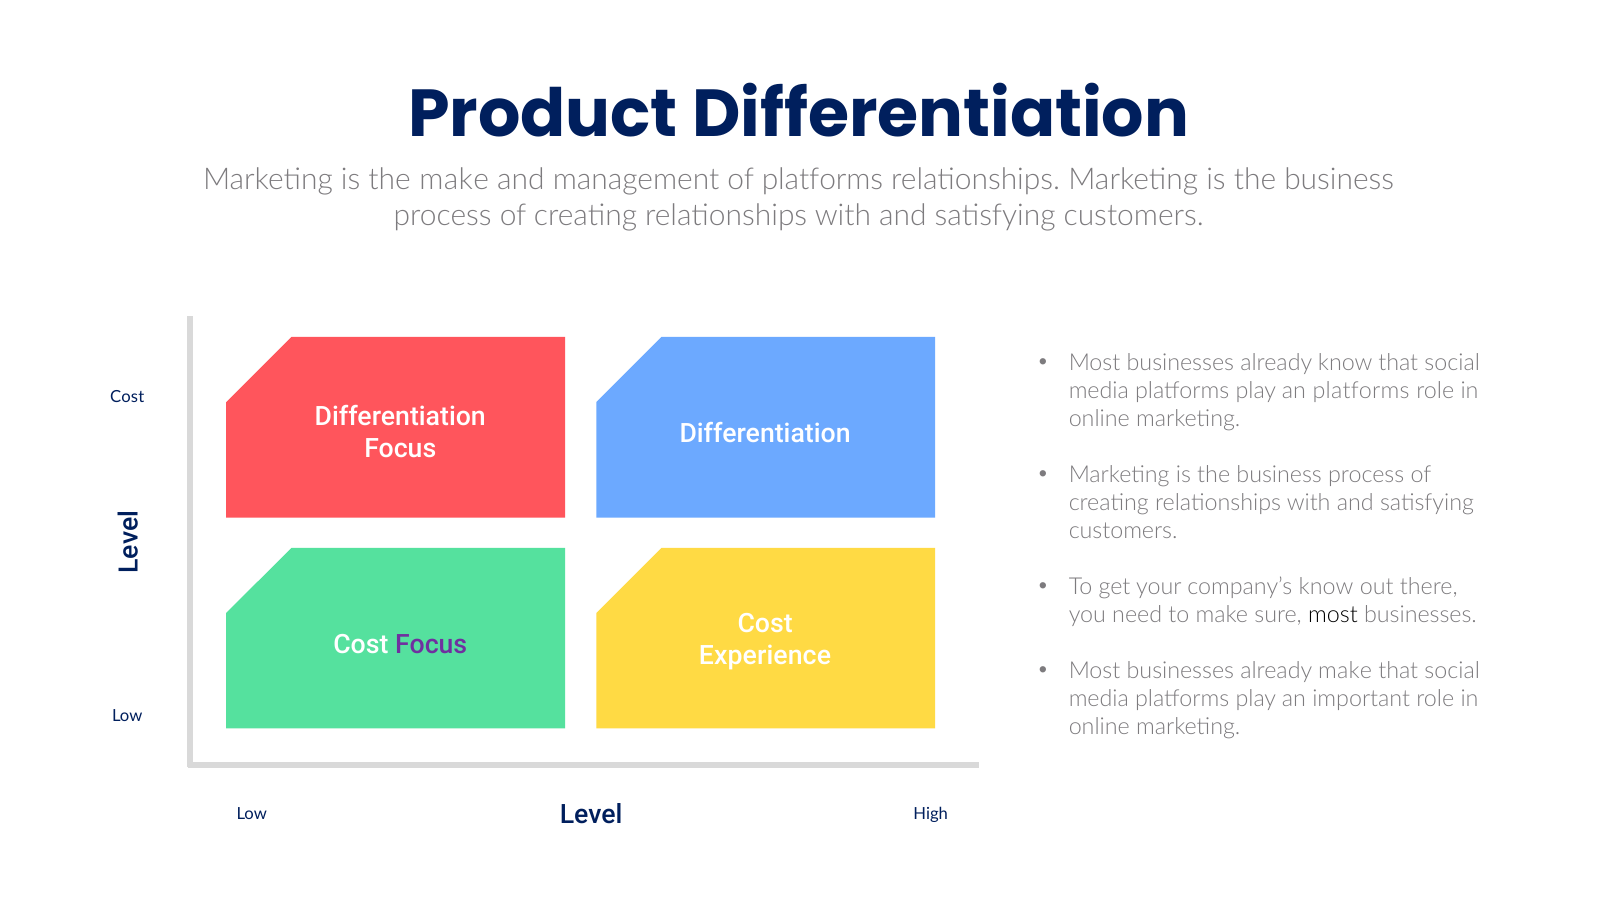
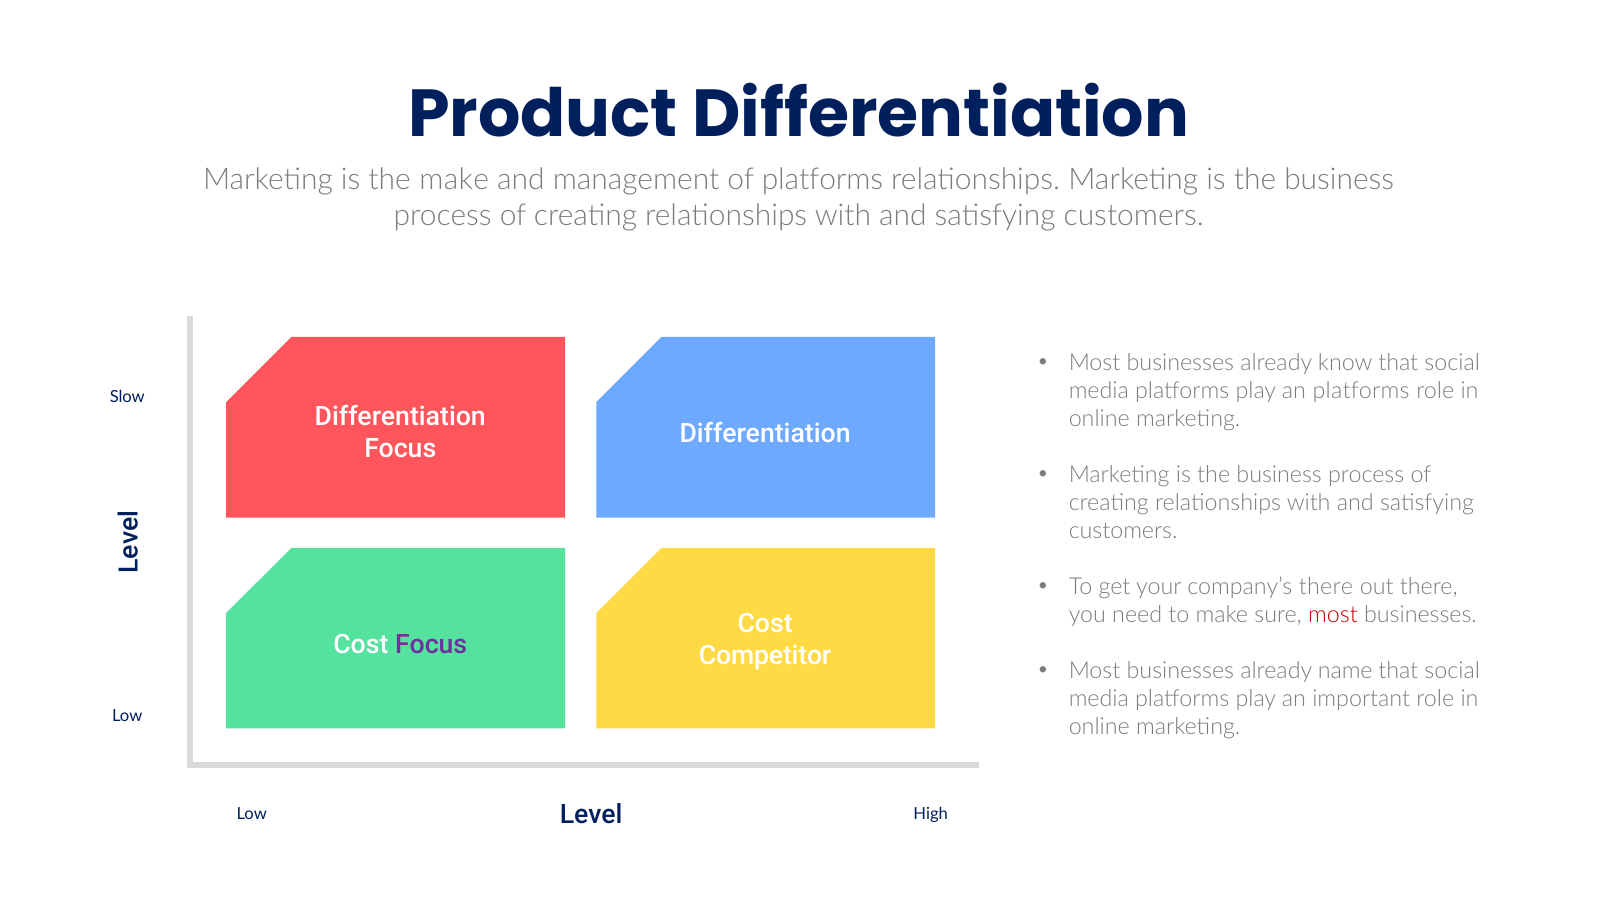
Cost at (127, 397): Cost -> Slow
company’s know: know -> there
most at (1333, 615) colour: black -> red
Experience: Experience -> Competitor
already make: make -> name
